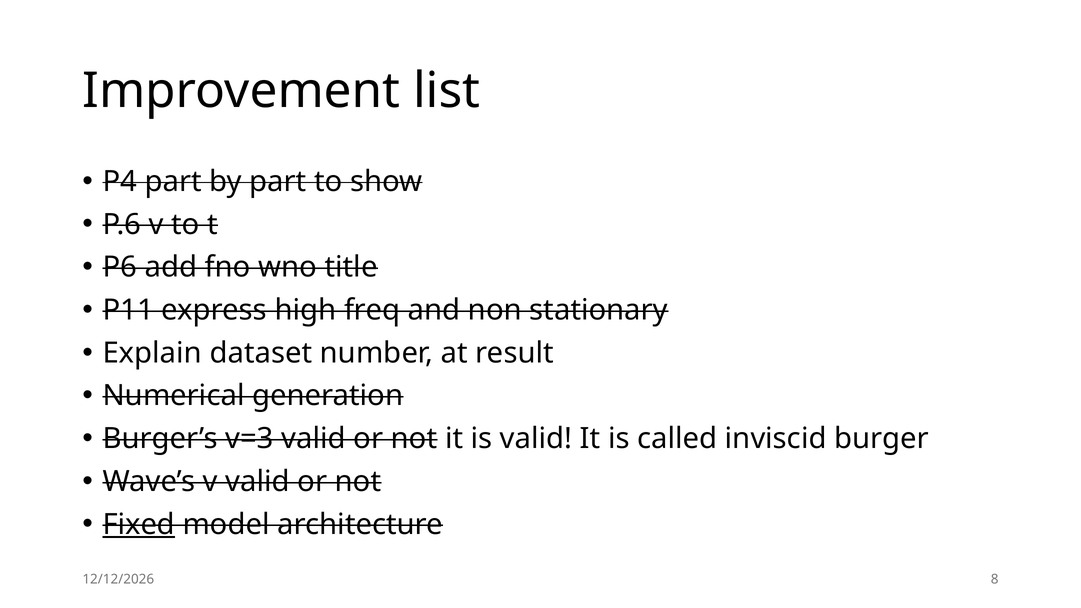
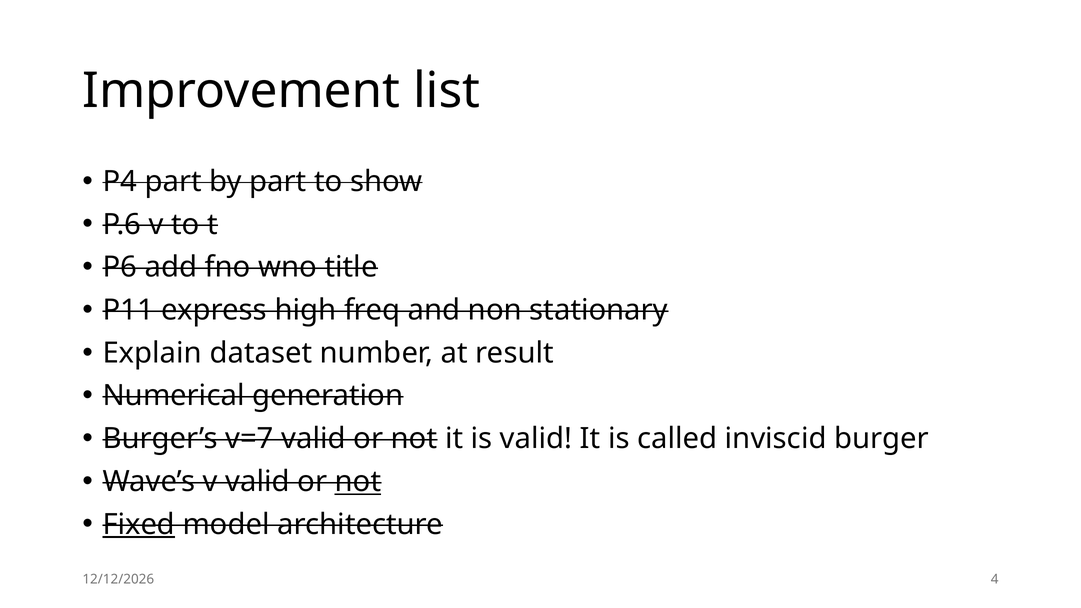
v=3: v=3 -> v=7
not at (358, 482) underline: none -> present
8: 8 -> 4
